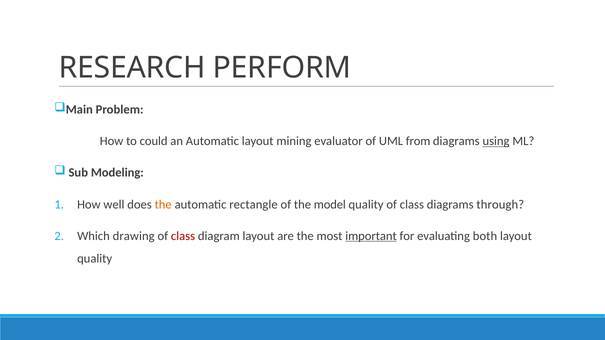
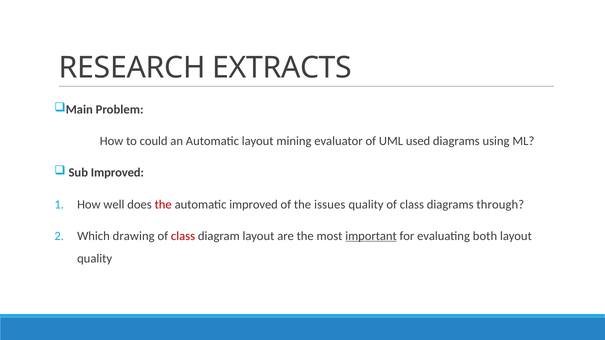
PERFORM: PERFORM -> EXTRACTS
from: from -> used
using underline: present -> none
Sub Modeling: Modeling -> Improved
the at (163, 205) colour: orange -> red
automatic rectangle: rectangle -> improved
model: model -> issues
